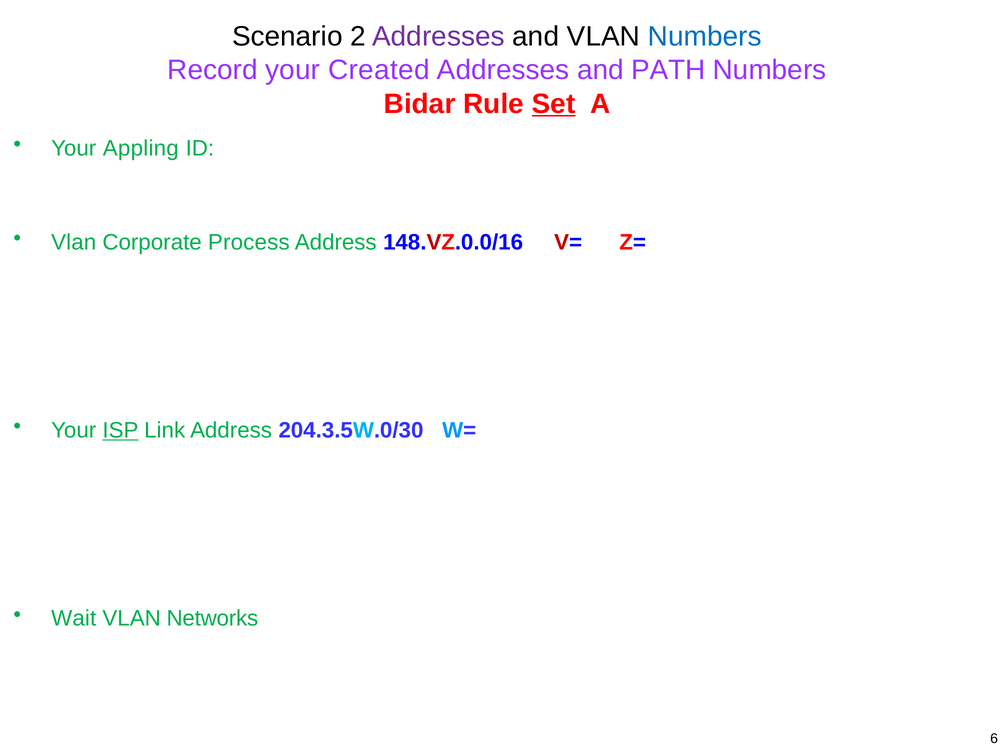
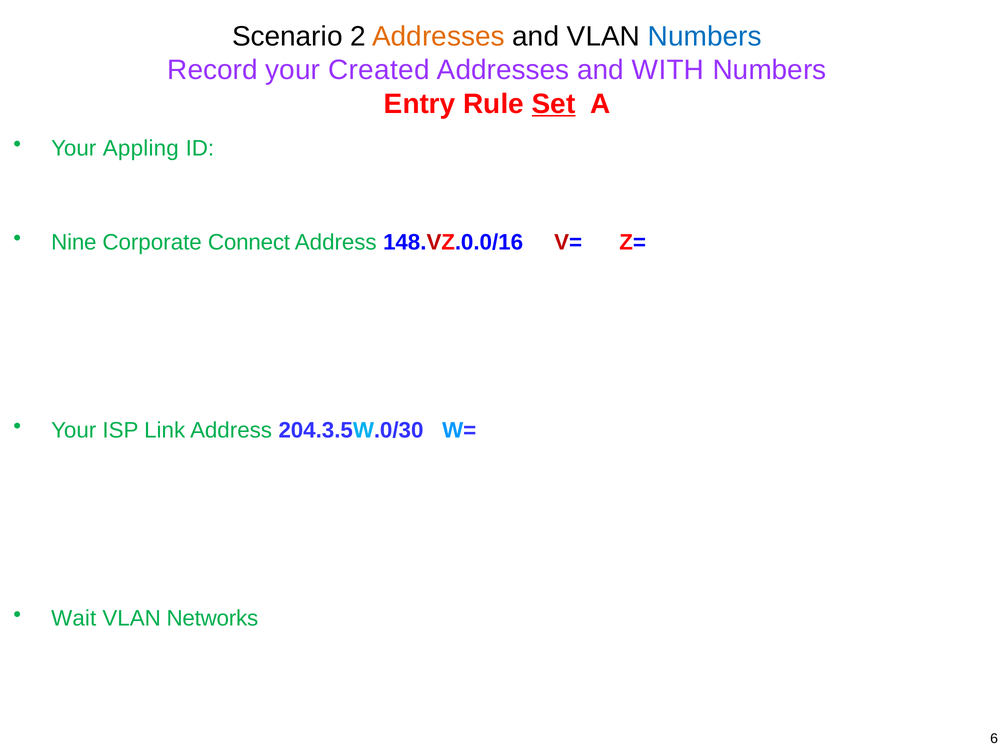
Addresses at (438, 37) colour: purple -> orange
PATH: PATH -> WITH
Bidar: Bidar -> Entry
Vlan at (74, 242): Vlan -> Nine
Process: Process -> Connect
ISP underline: present -> none
